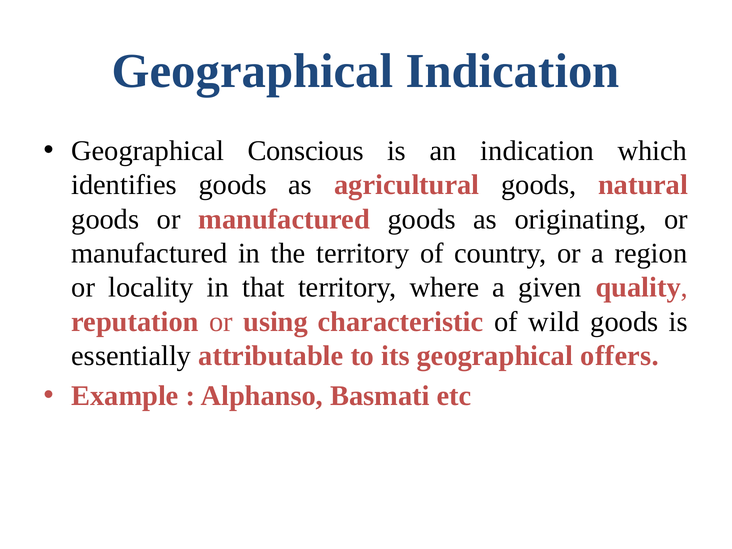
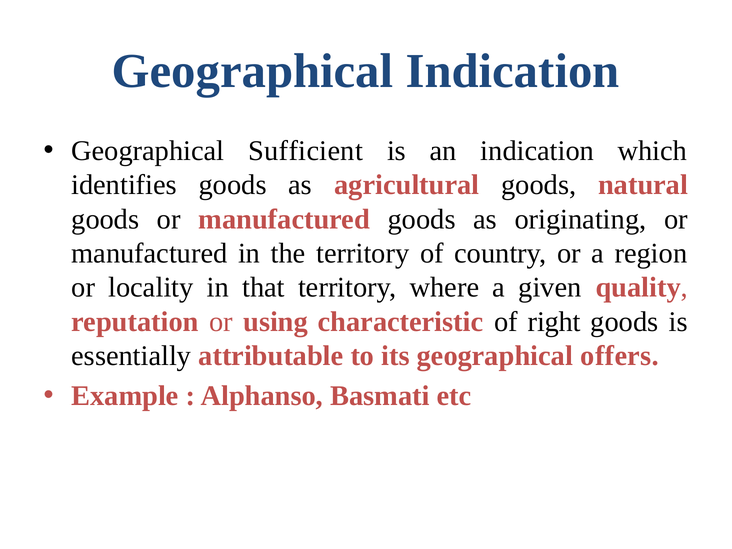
Conscious: Conscious -> Sufficient
wild: wild -> right
